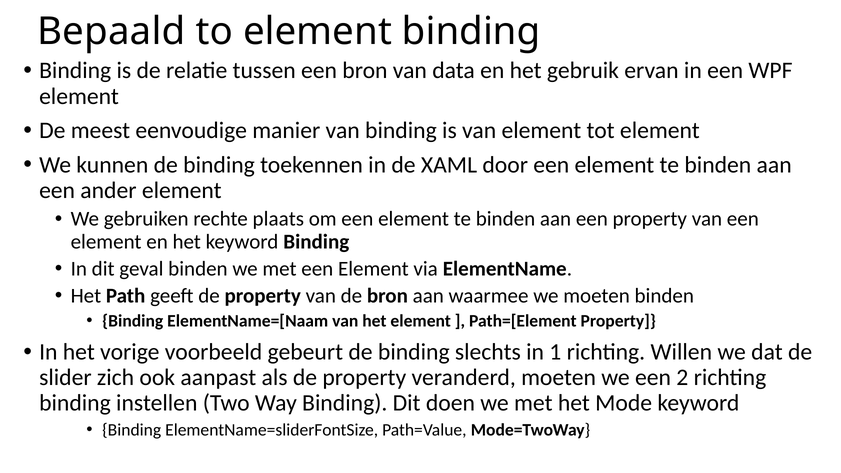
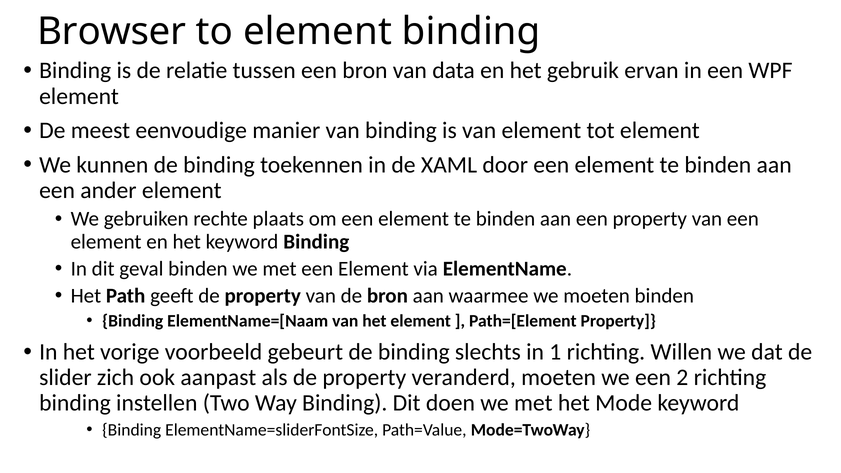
Bepaald: Bepaald -> Browser
